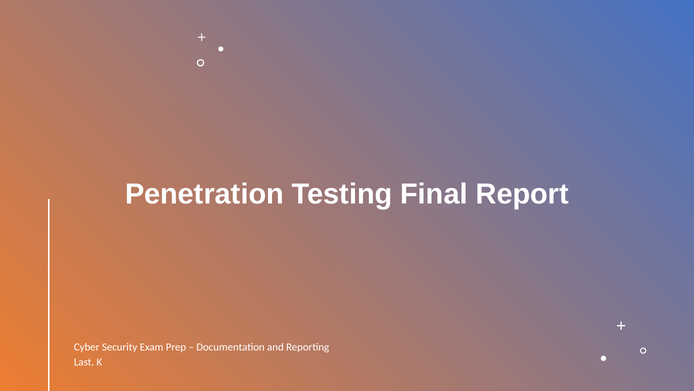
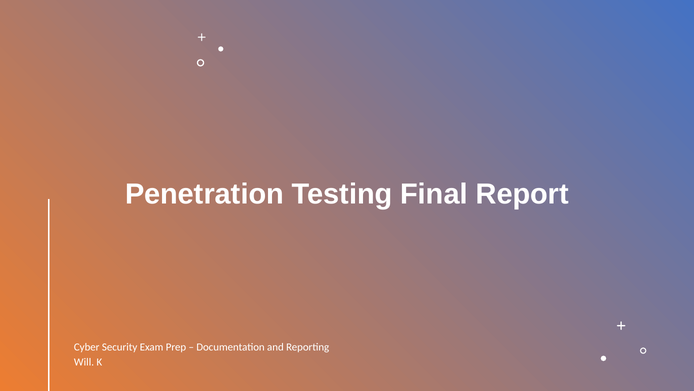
Last: Last -> Will
